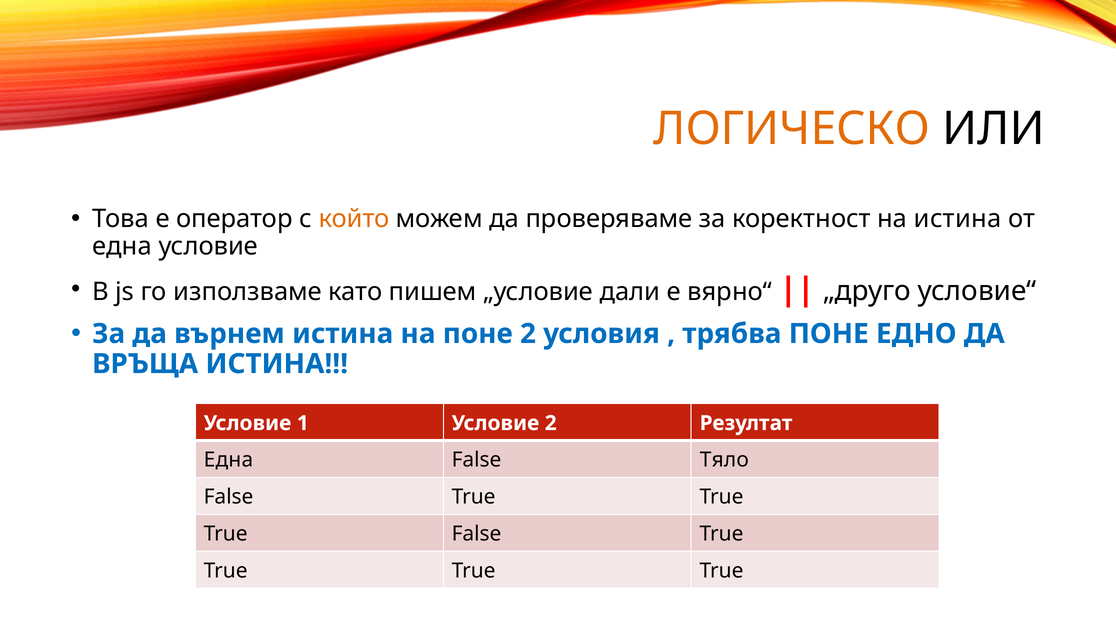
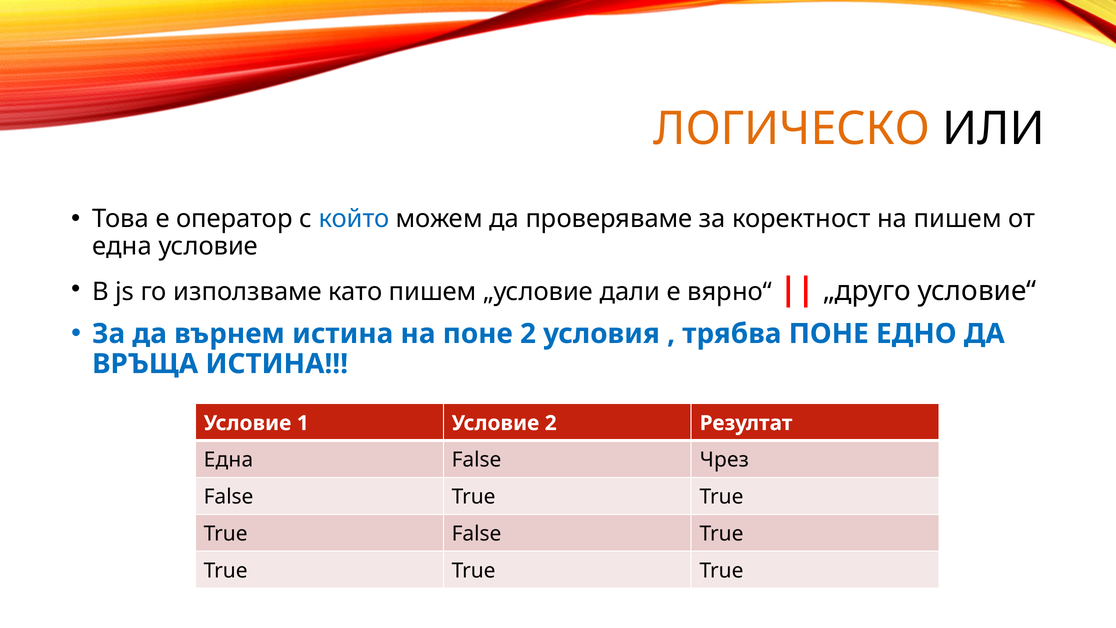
който colour: orange -> blue
на истина: истина -> пишем
Тяло: Тяло -> Чрез
